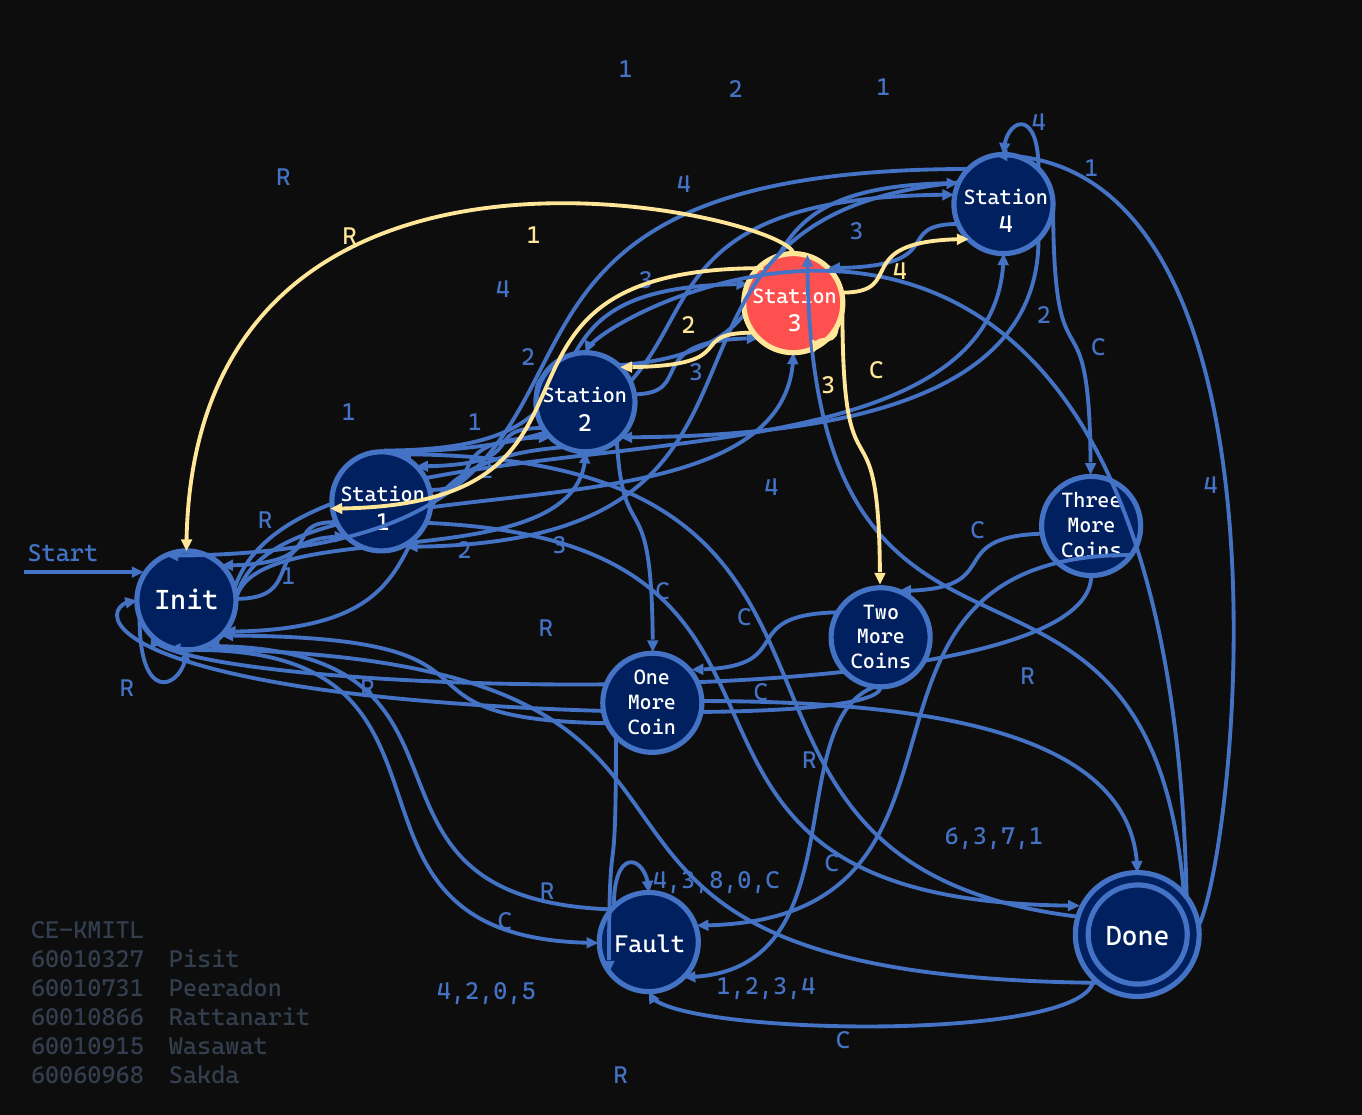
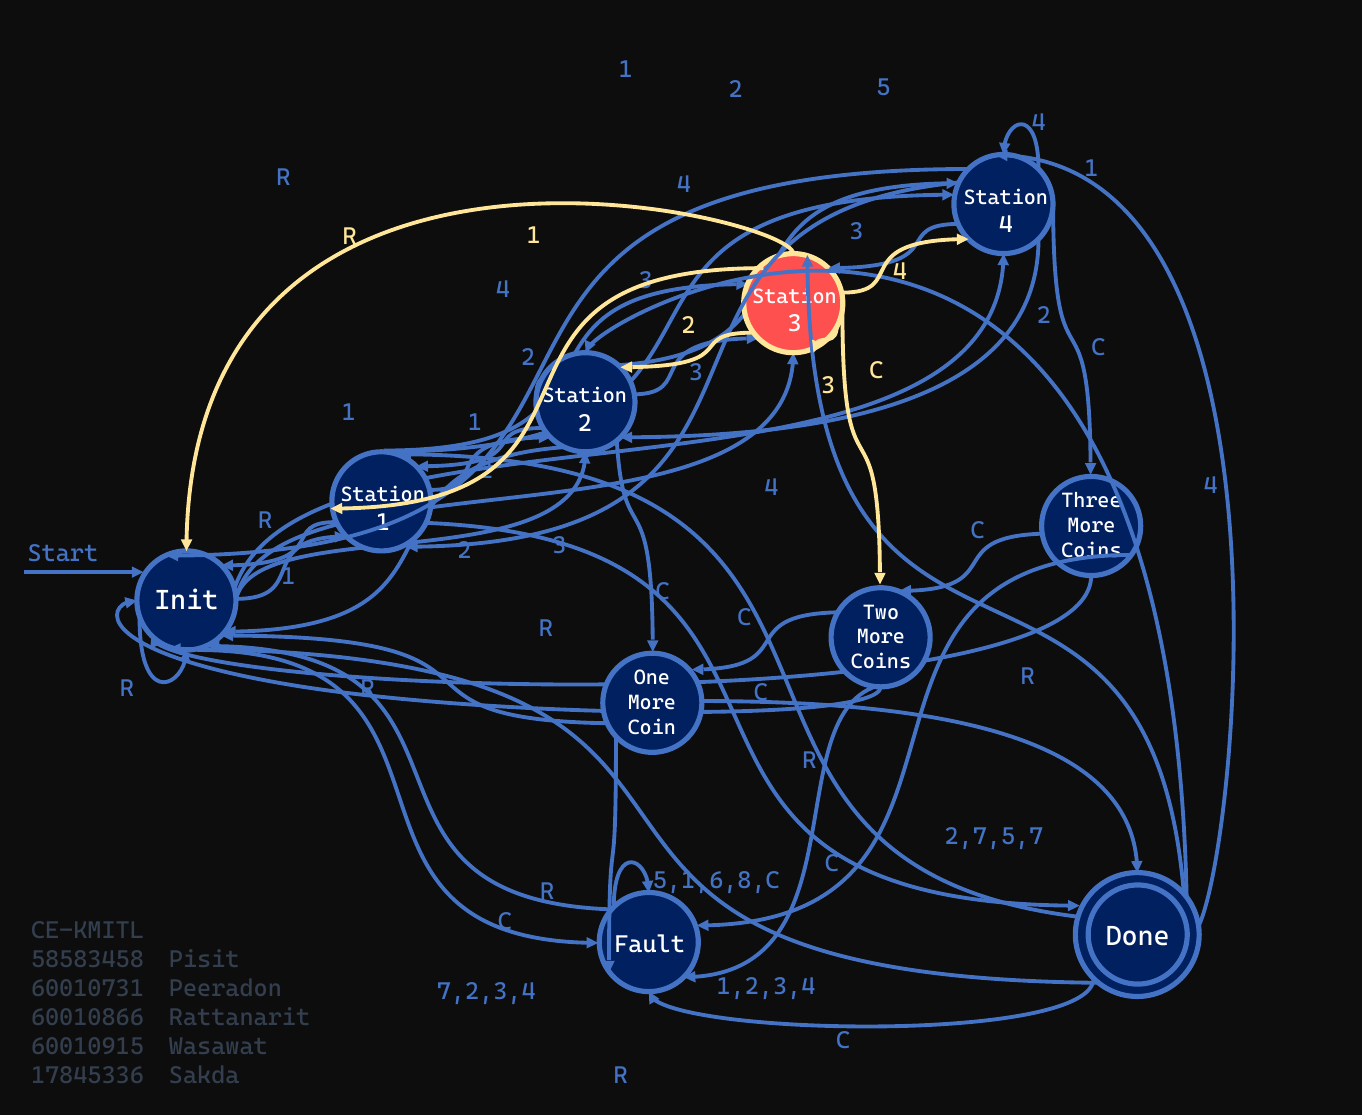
2 1: 1 -> 5
6,3,7,1: 6,3,7,1 -> 2,7,5,7
4,3,8,0,C: 4,3,8,0,C -> 5,1,6,8,C
60010327: 60010327 -> 58583458
4,2,0,5: 4,2,0,5 -> 7,2,3,4
60060968: 60060968 -> 17845336
